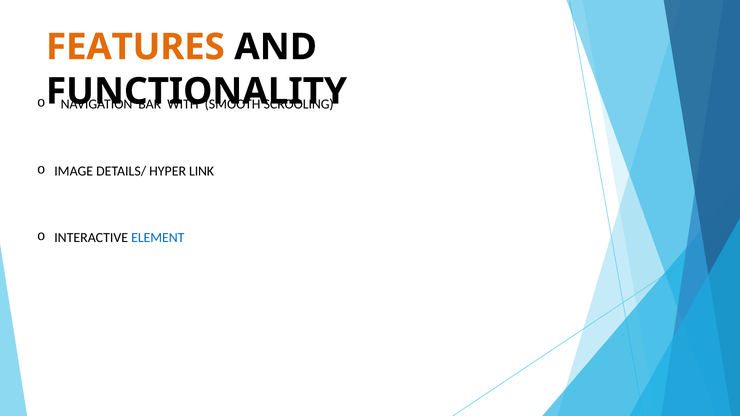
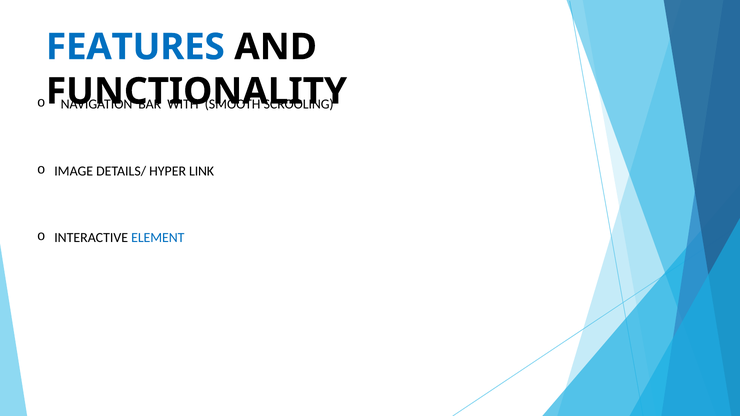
FEATURES colour: orange -> blue
